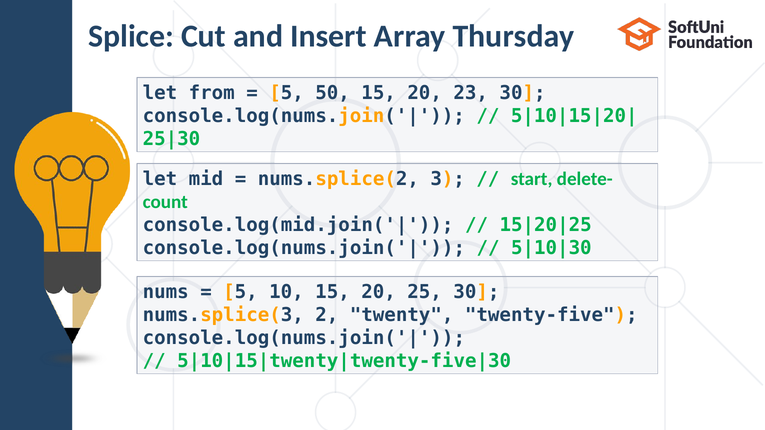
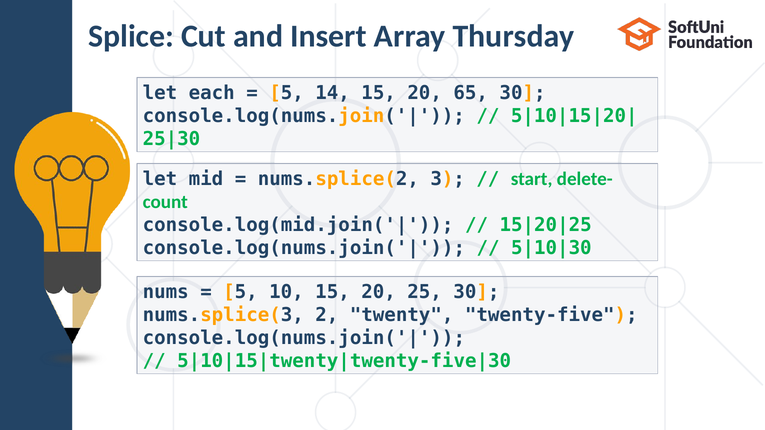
from: from -> each
50: 50 -> 14
23: 23 -> 65
